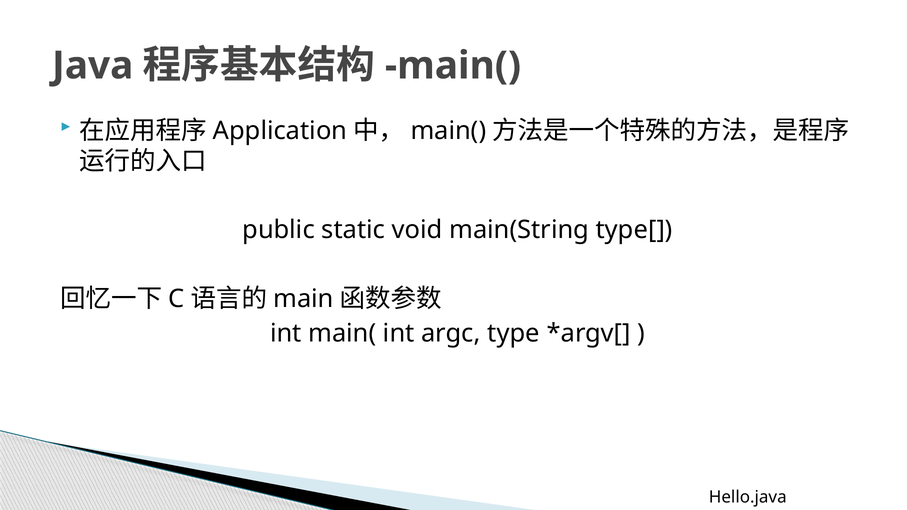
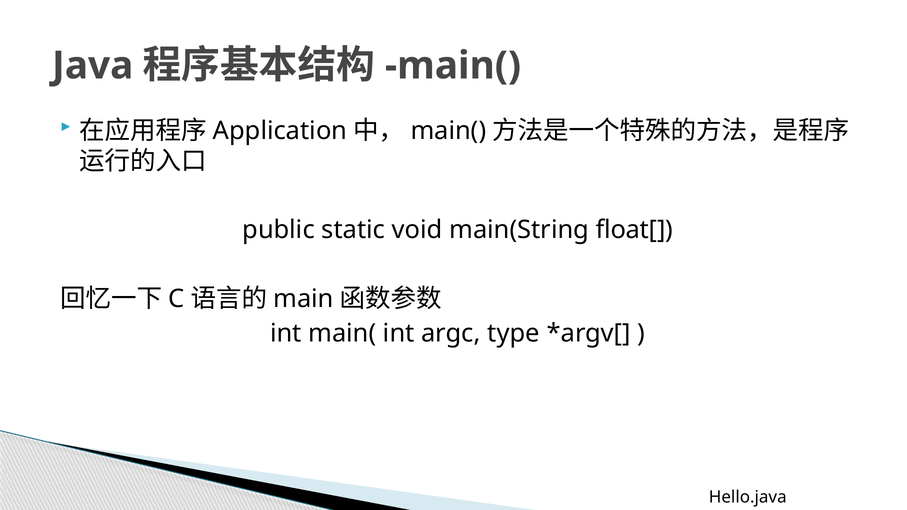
type[: type[ -> float[
